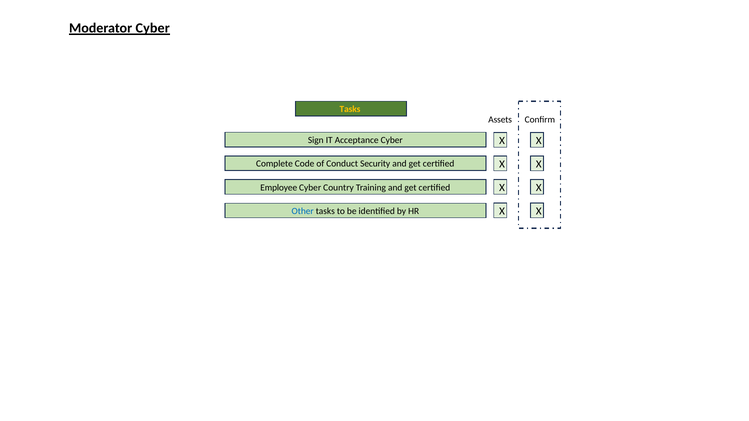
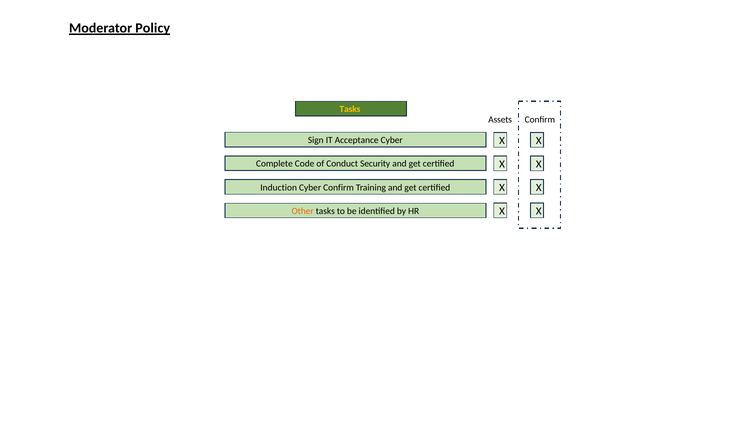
Moderator Cyber: Cyber -> Policy
Employee: Employee -> Induction
Cyber Country: Country -> Confirm
Other colour: blue -> orange
